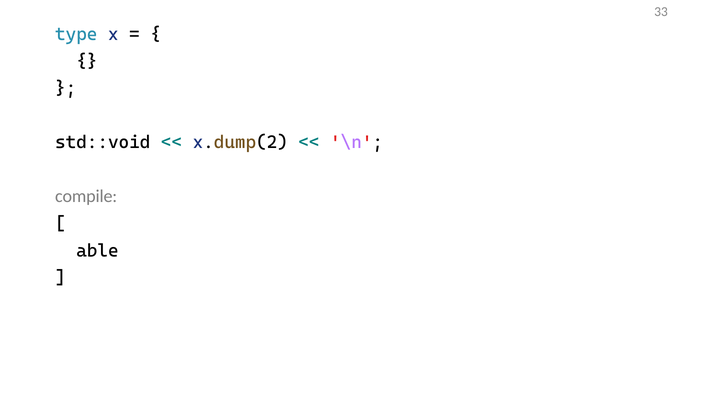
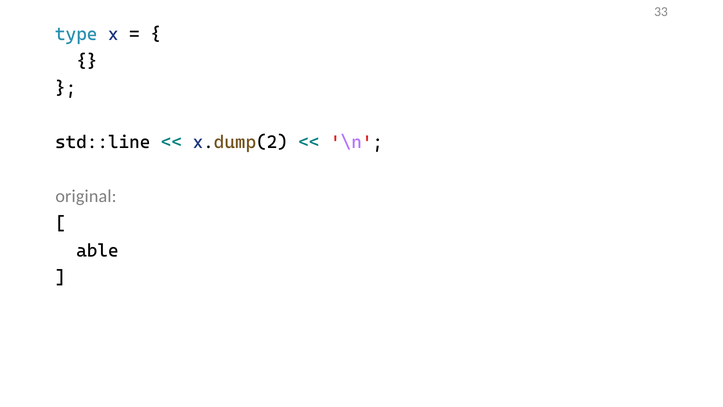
std::void: std::void -> std::line
compile: compile -> original
